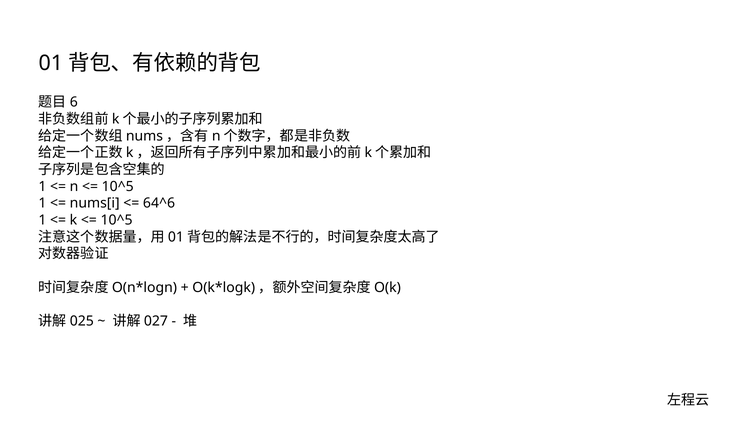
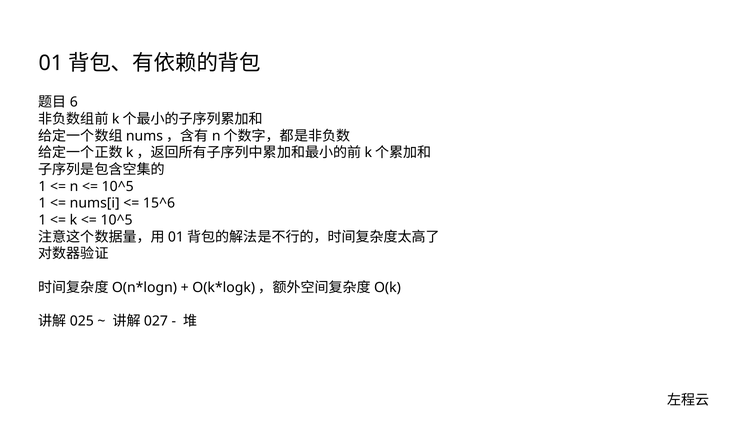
64^6: 64^6 -> 15^6
